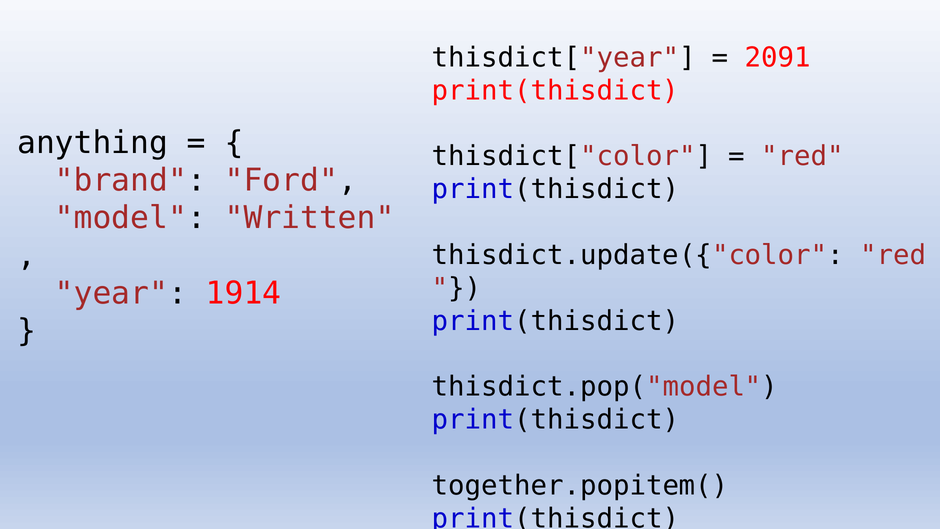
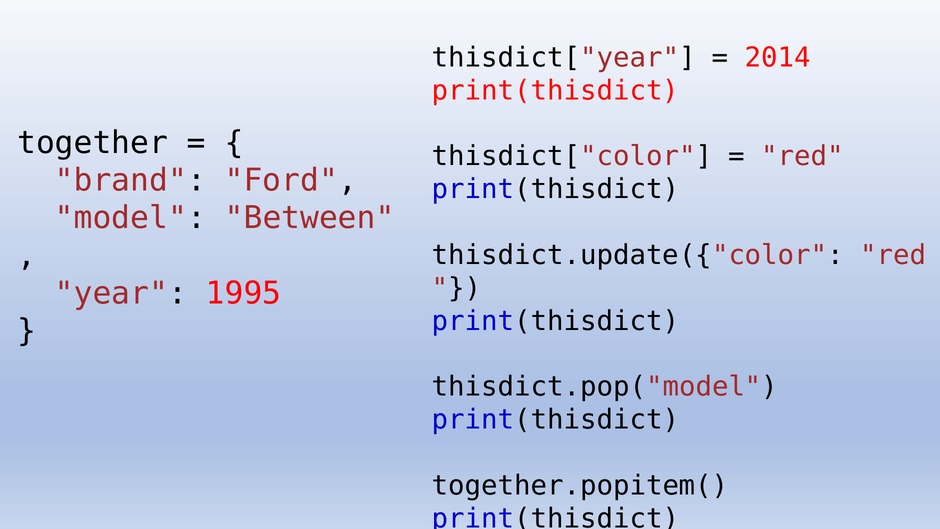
2091: 2091 -> 2014
anything: anything -> together
Written: Written -> Between
1914: 1914 -> 1995
